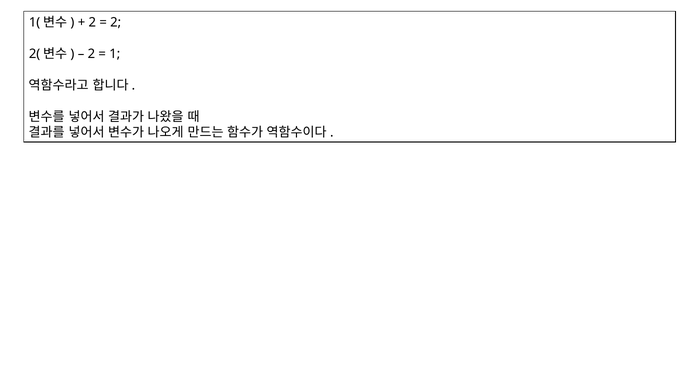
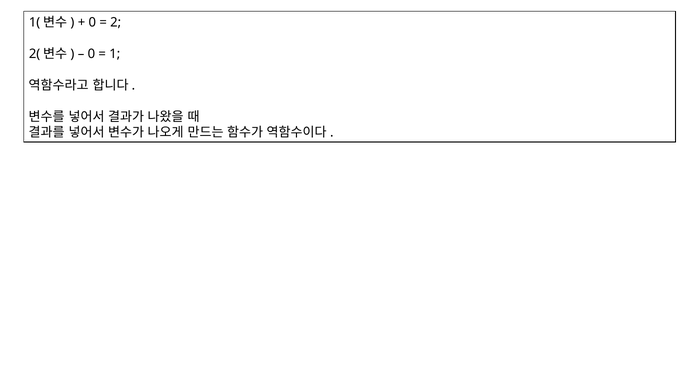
2 at (92, 23): 2 -> 0
2 at (91, 54): 2 -> 0
